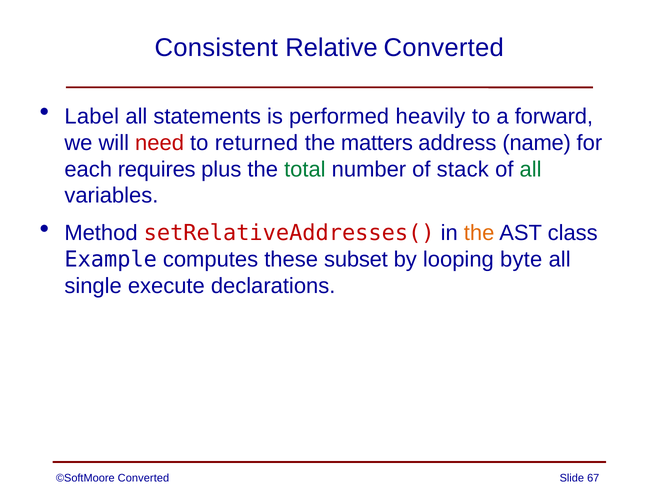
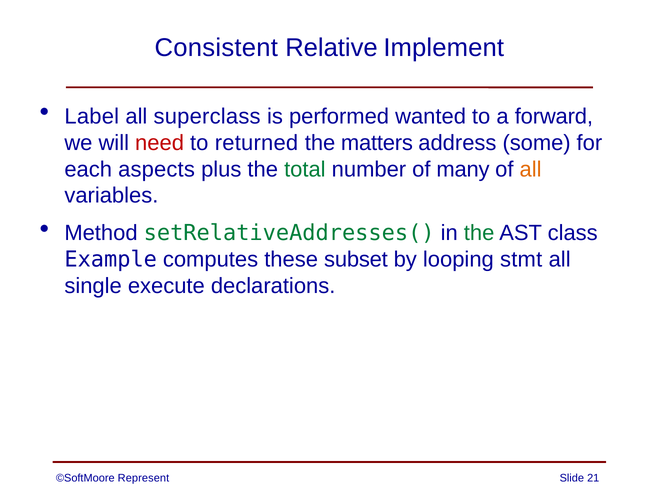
Relative Converted: Converted -> Implement
statements: statements -> superclass
heavily: heavily -> wanted
name: name -> some
requires: requires -> aspects
stack: stack -> many
all at (531, 169) colour: green -> orange
setRelativeAddresses( colour: red -> green
the at (479, 233) colour: orange -> green
byte: byte -> stmt
©SoftMoore Converted: Converted -> Represent
67: 67 -> 21
